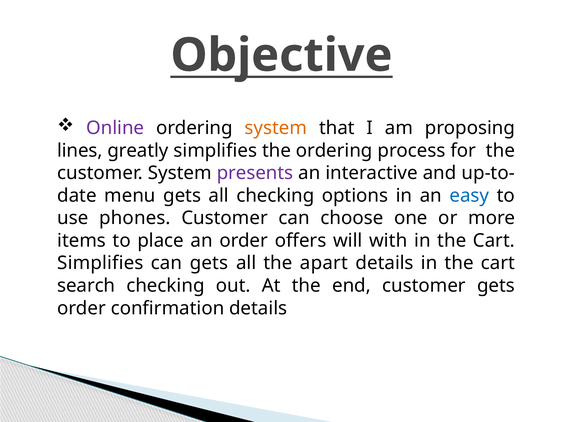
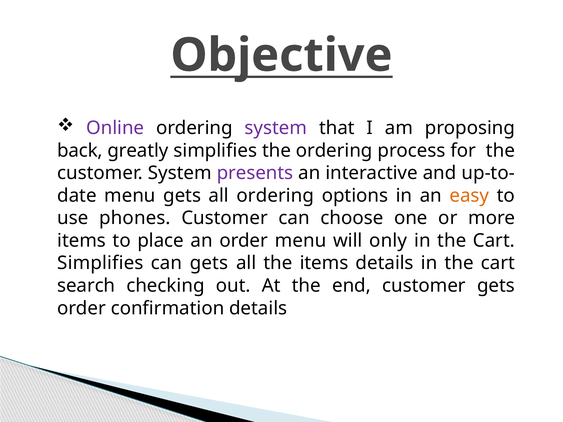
system at (276, 128) colour: orange -> purple
lines: lines -> back
all checking: checking -> ordering
easy colour: blue -> orange
order offers: offers -> menu
with: with -> only
the apart: apart -> items
